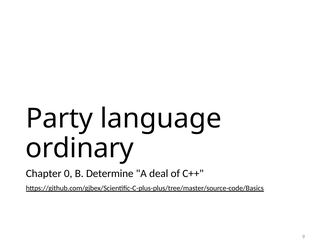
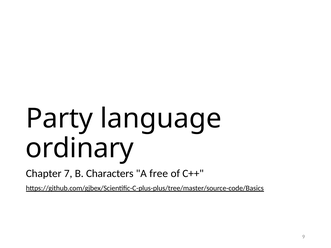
0: 0 -> 7
Determine: Determine -> Characters
deal: deal -> free
